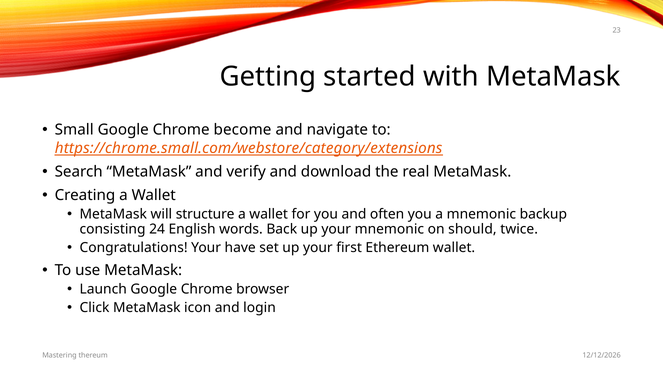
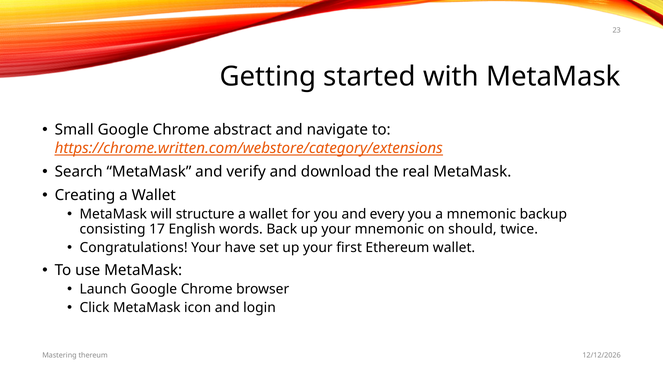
become: become -> abstract
https://chrome.small.com/webstore/category/extensions: https://chrome.small.com/webstore/category/extensions -> https://chrome.written.com/webstore/category/extensions
often: often -> every
24: 24 -> 17
